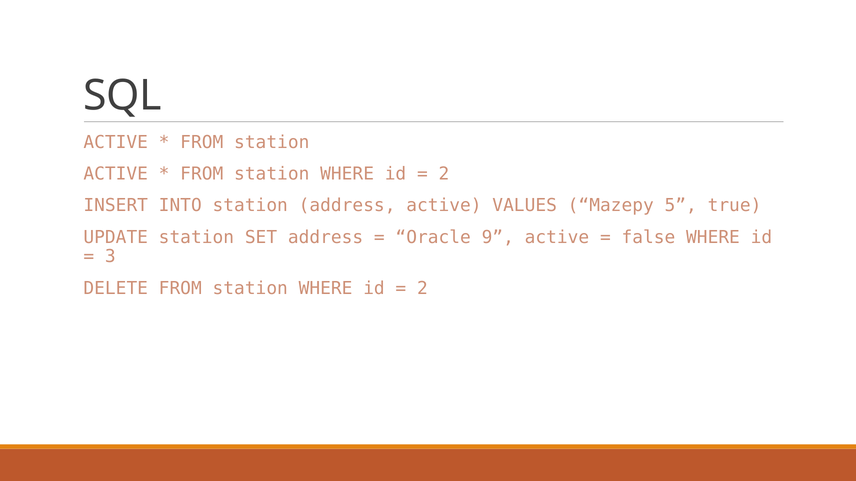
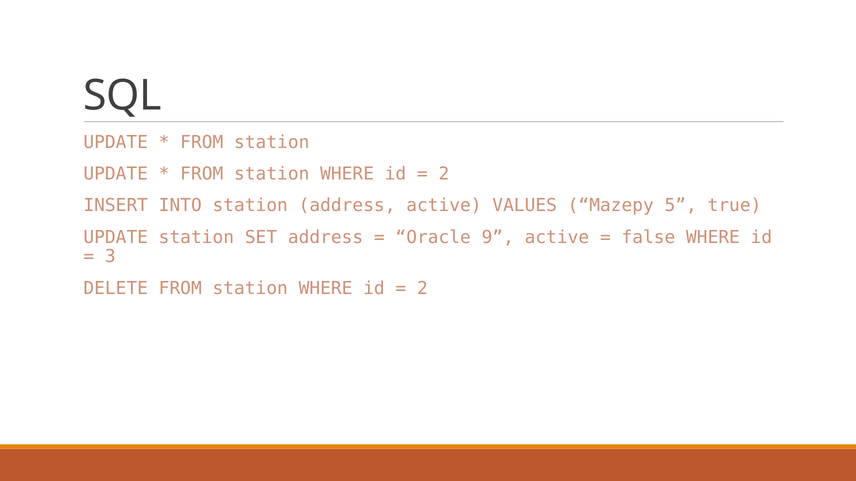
ACTIVE at (116, 142): ACTIVE -> UPDATE
ACTIVE at (116, 174): ACTIVE -> UPDATE
